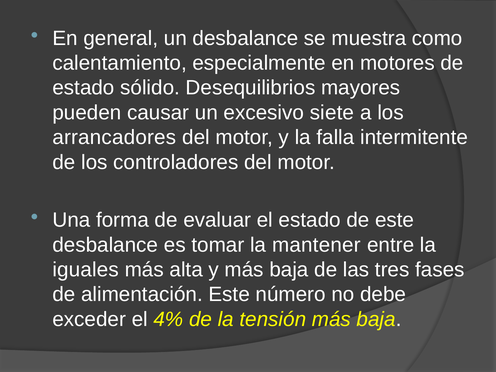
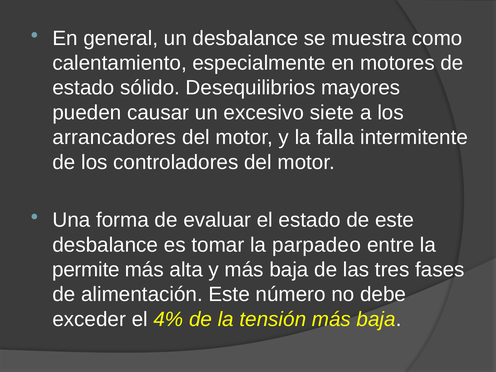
mantener: mantener -> parpadeo
iguales: iguales -> permite
